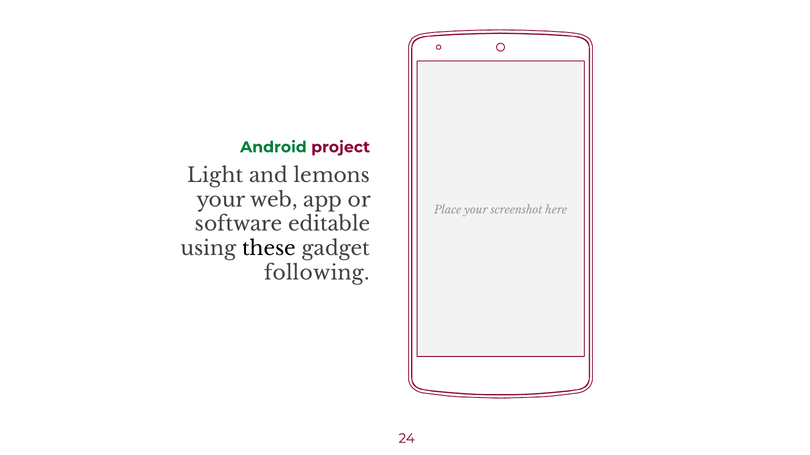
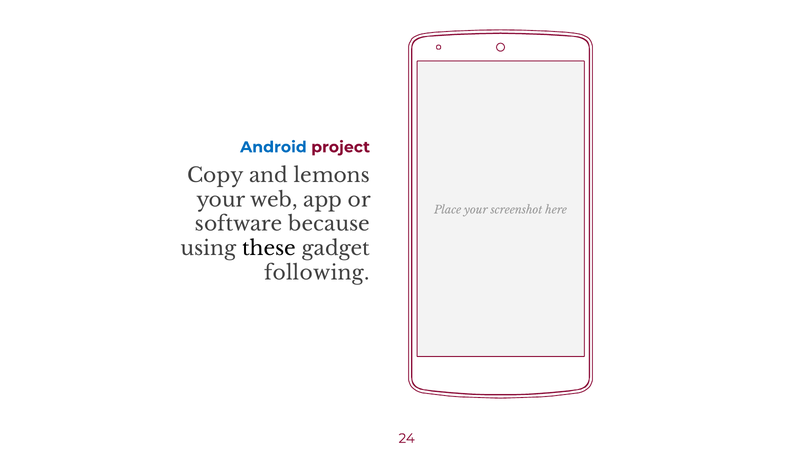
Android colour: green -> blue
Light: Light -> Copy
editable: editable -> because
